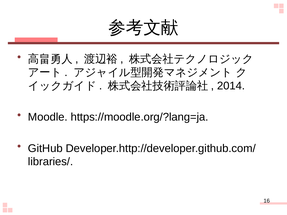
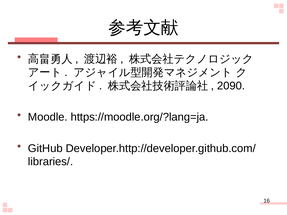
2014: 2014 -> 2090
